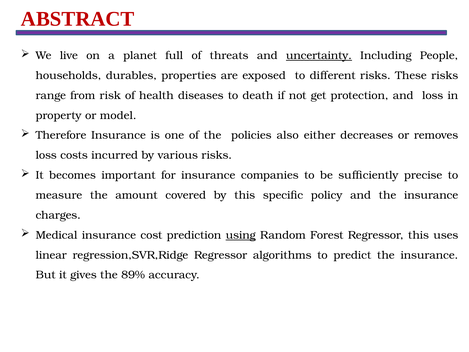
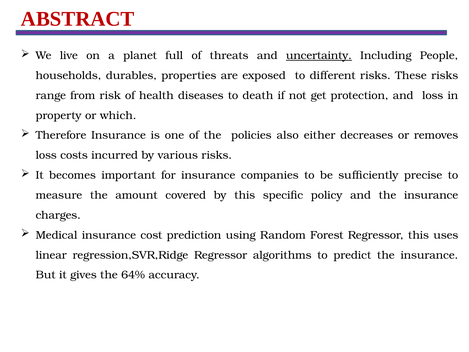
model: model -> which
using underline: present -> none
89%: 89% -> 64%
